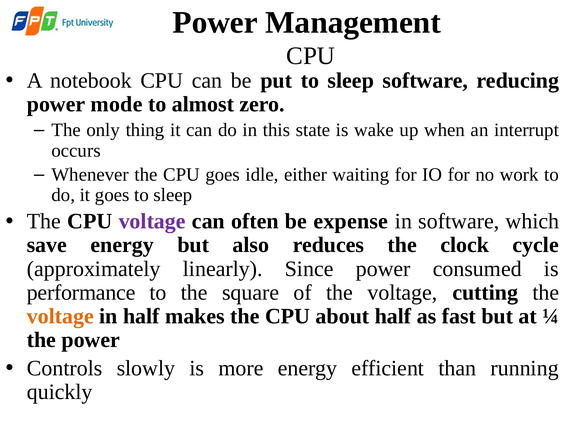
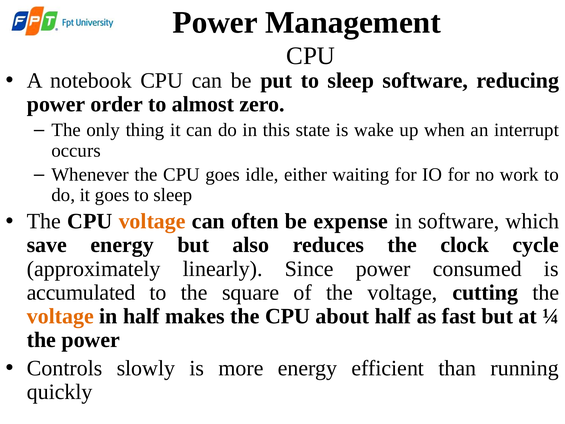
mode: mode -> order
voltage at (152, 221) colour: purple -> orange
performance: performance -> accumulated
